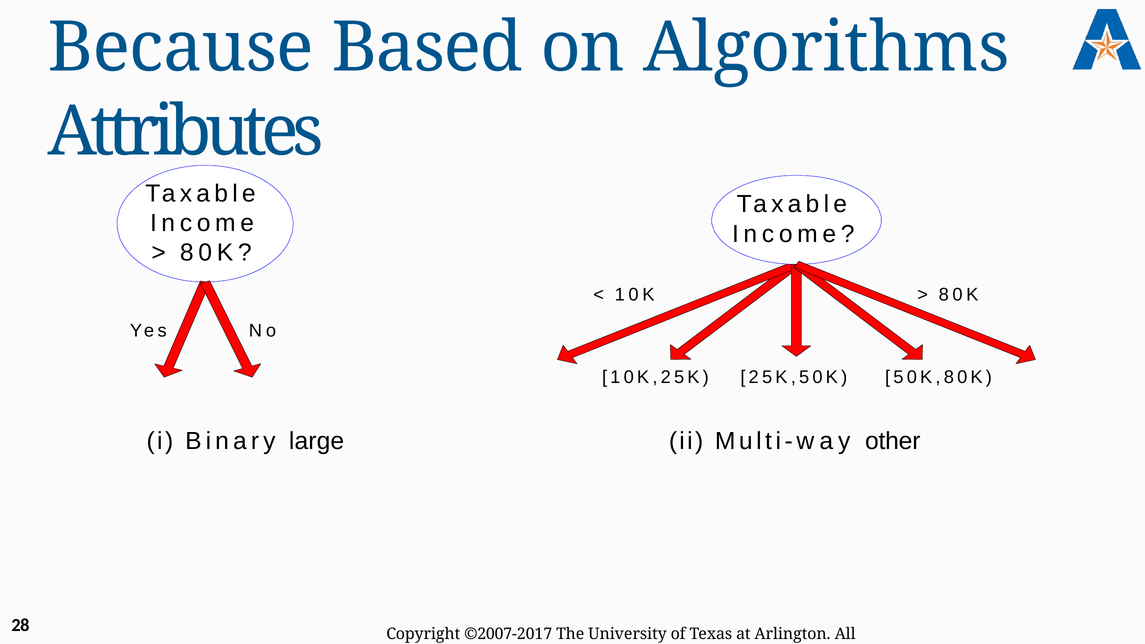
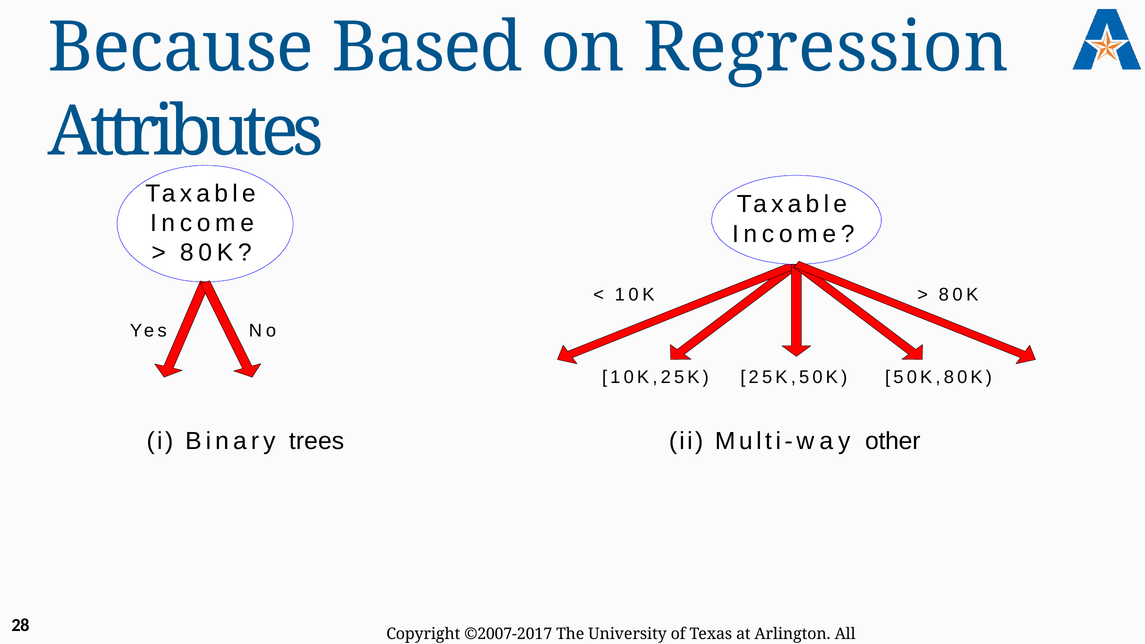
Algorithms: Algorithms -> Regression
large: large -> trees
